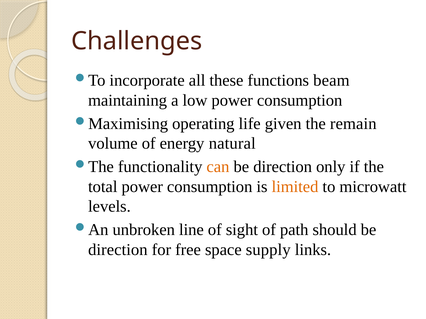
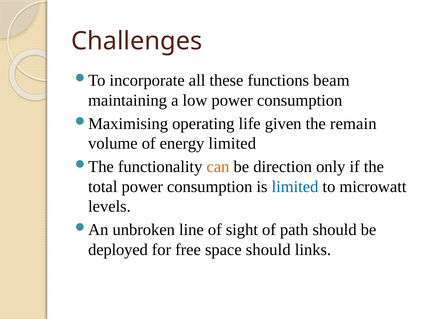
energy natural: natural -> limited
limited at (295, 187) colour: orange -> blue
direction at (118, 250): direction -> deployed
space supply: supply -> should
